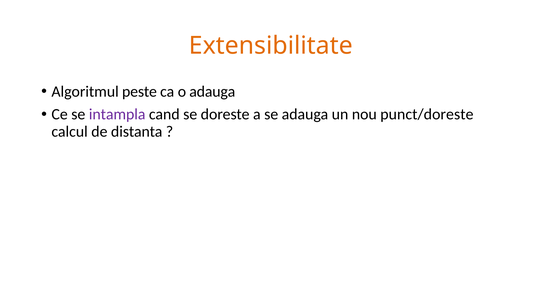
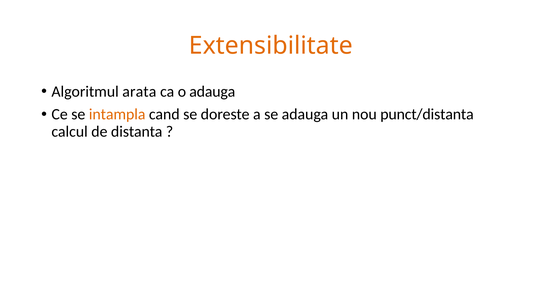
peste: peste -> arata
intampla colour: purple -> orange
punct/doreste: punct/doreste -> punct/distanta
